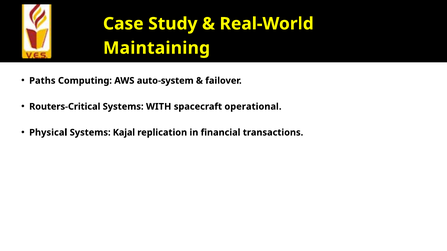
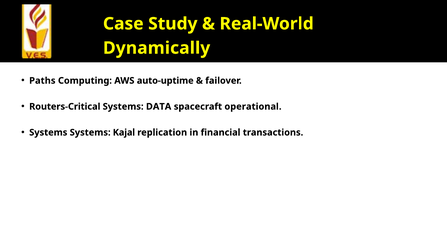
Maintaining: Maintaining -> Dynamically
auto-system: auto-system -> auto-uptime
WITH: WITH -> DATA
Physical at (48, 133): Physical -> Systems
